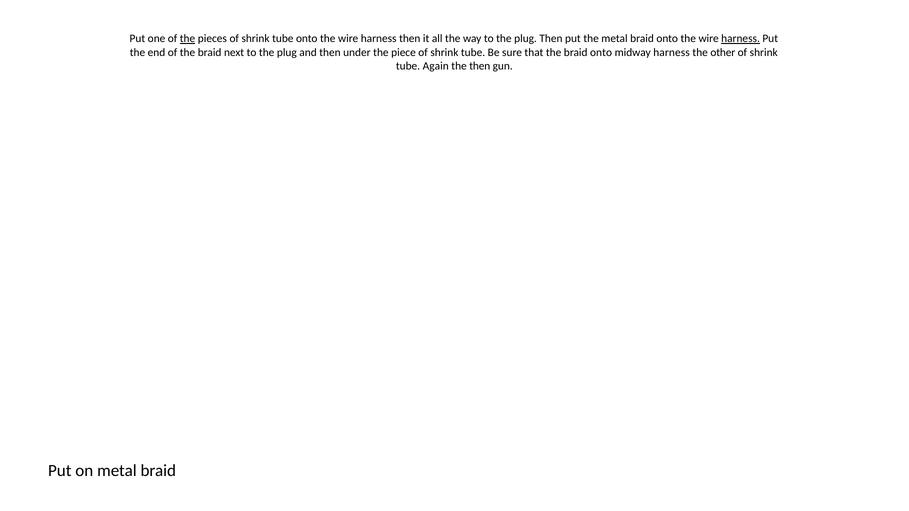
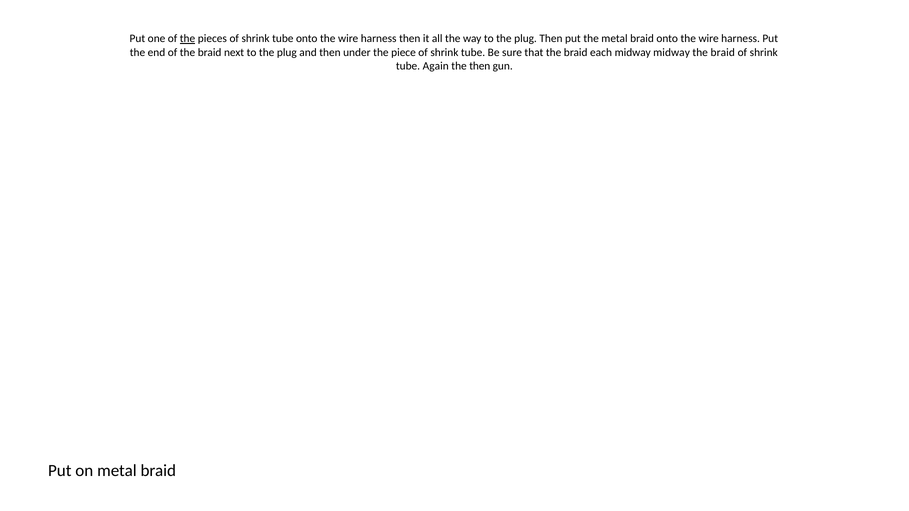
harness at (741, 39) underline: present -> none
the braid onto: onto -> each
midway harness: harness -> midway
other at (723, 52): other -> braid
